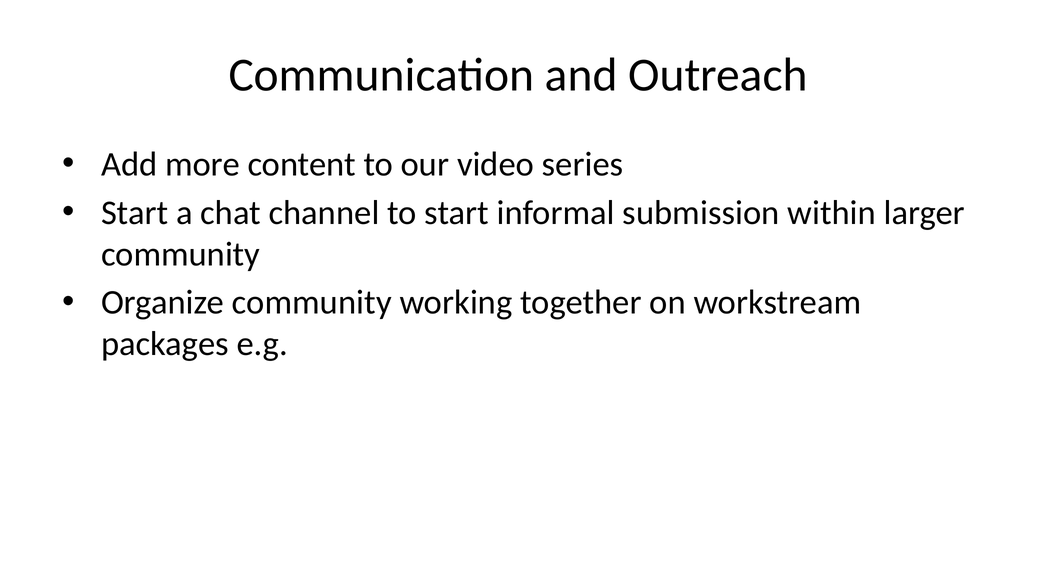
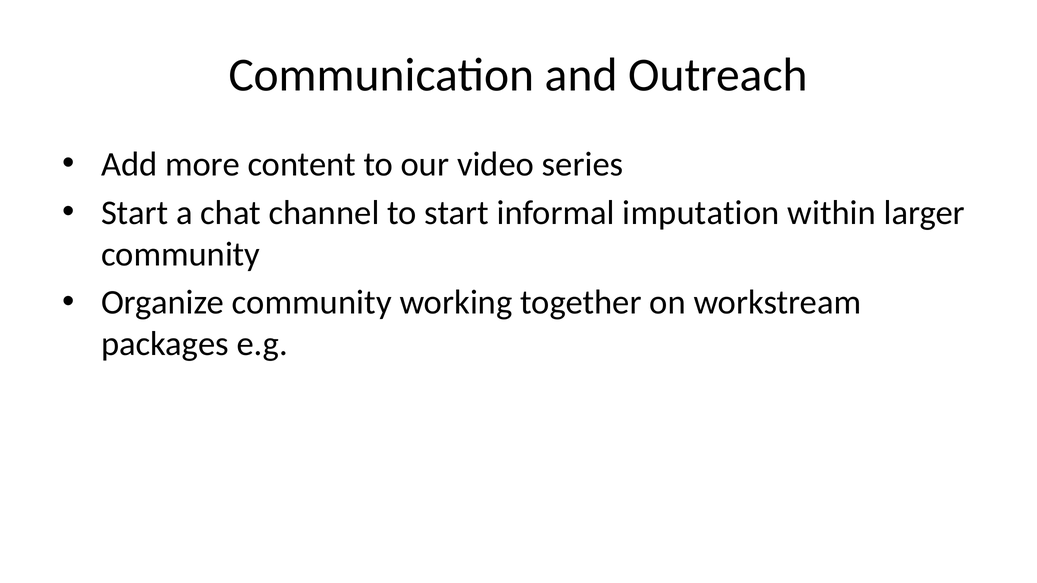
submission: submission -> imputation
